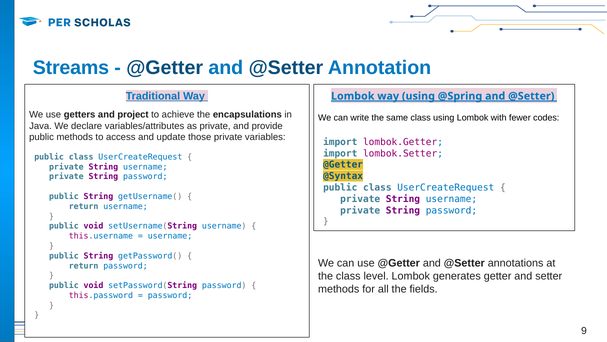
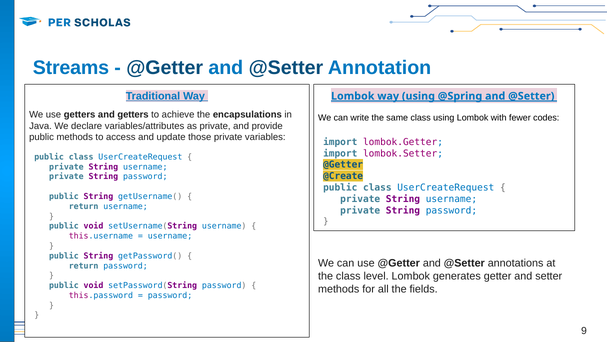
and project: project -> getters
@Syntax: @Syntax -> @Create
